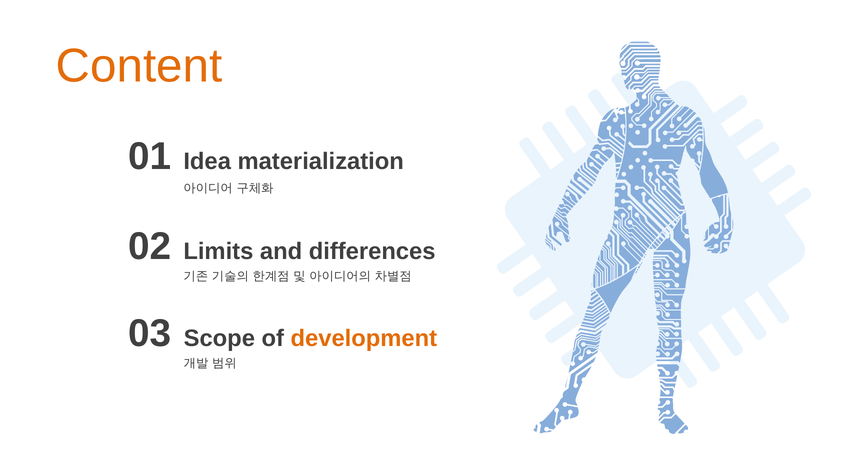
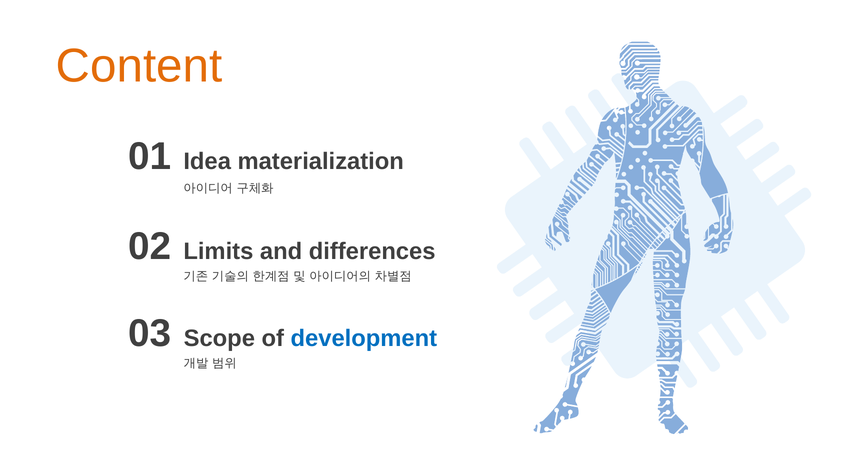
development colour: orange -> blue
